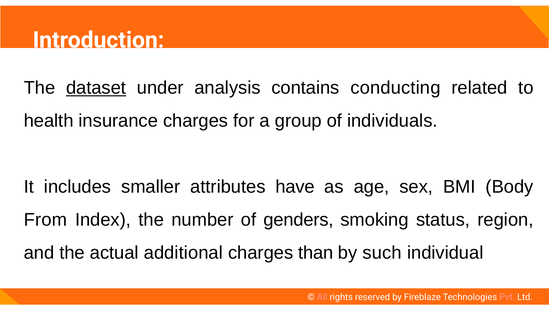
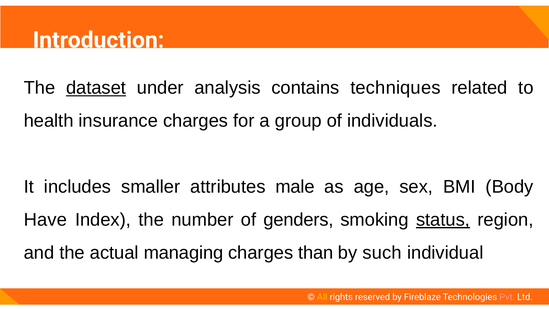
conducting: conducting -> techniques
have: have -> male
From: From -> Have
status underline: none -> present
additional: additional -> managing
All colour: pink -> yellow
